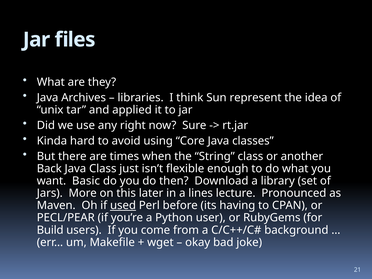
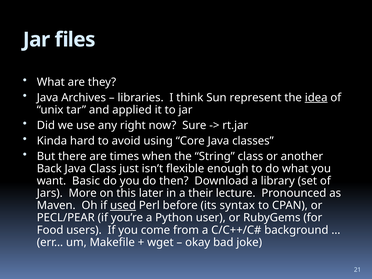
idea underline: none -> present
lines: lines -> their
having: having -> syntax
Build: Build -> Food
